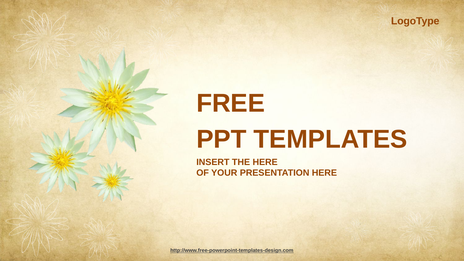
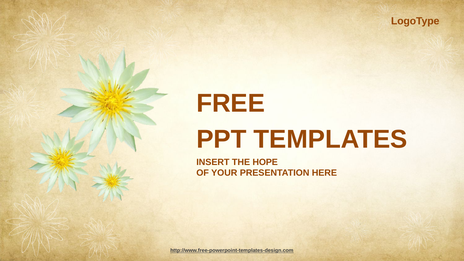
THE HERE: HERE -> HOPE
